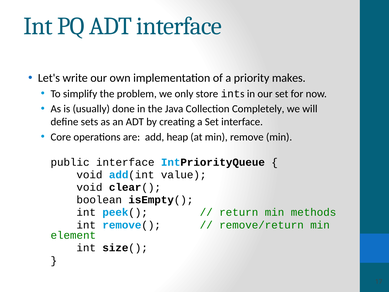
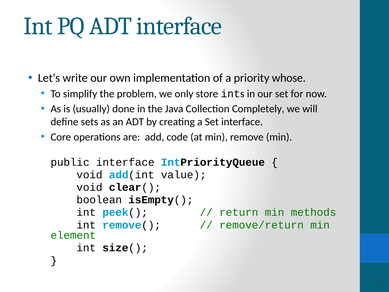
makes: makes -> whose
heap: heap -> code
